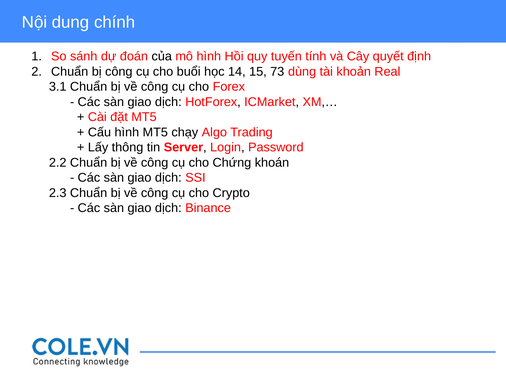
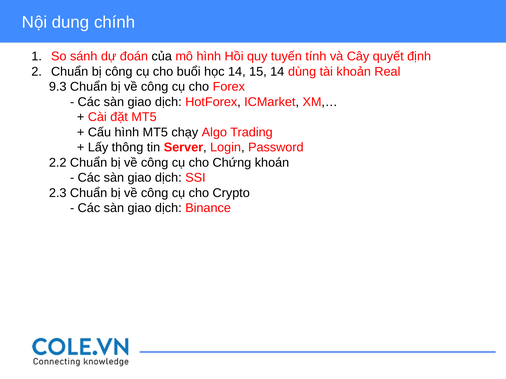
15 73: 73 -> 14
3.1: 3.1 -> 9.3
